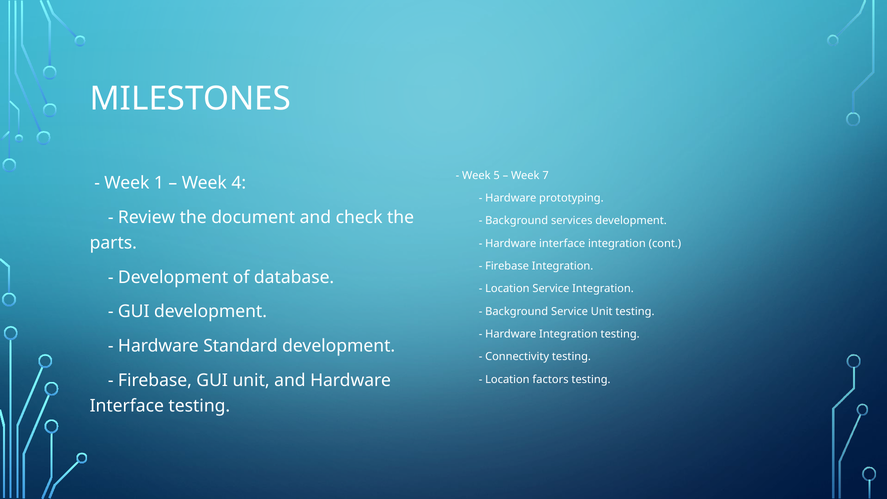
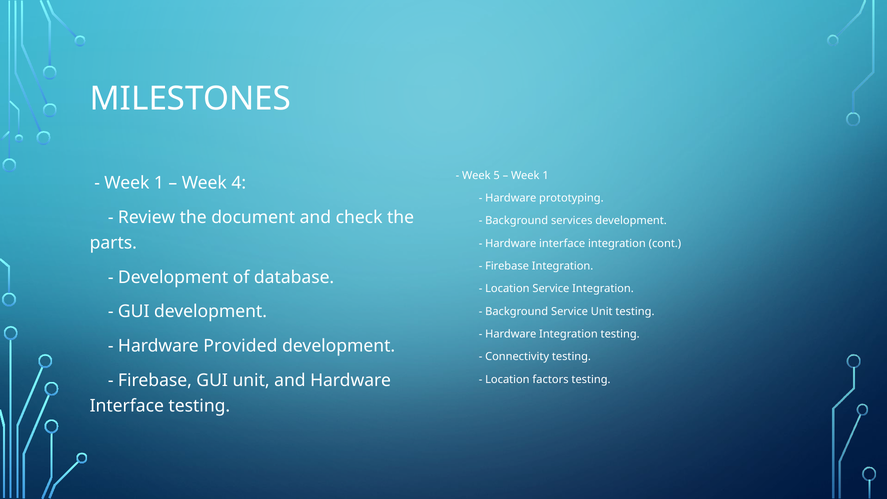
7 at (546, 175): 7 -> 1
Standard: Standard -> Provided
